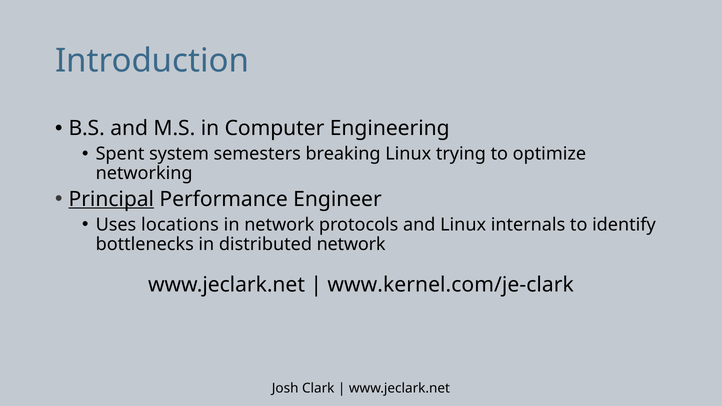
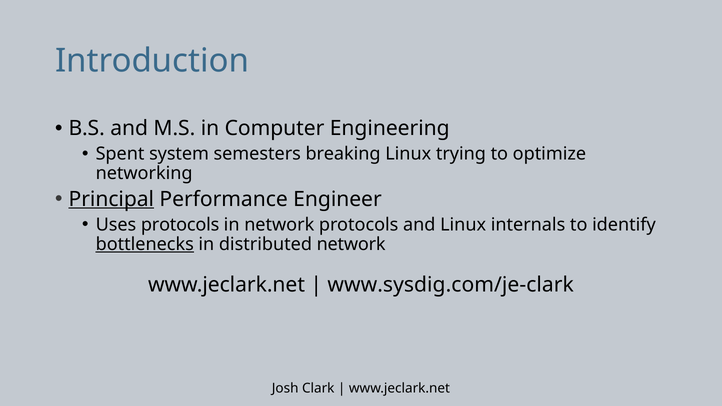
Uses locations: locations -> protocols
bottlenecks underline: none -> present
www.kernel.com/je-clark: www.kernel.com/je-clark -> www.sysdig.com/je-clark
